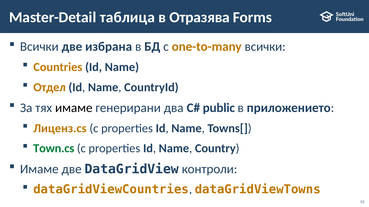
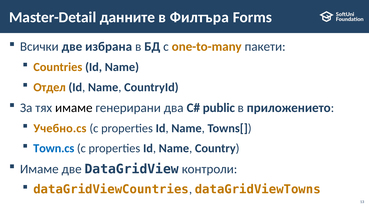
таблица: таблица -> данните
Отразява: Отразява -> Филтъра
one-to-many всички: всички -> пакети
Лиценз.cs: Лиценз.cs -> Учебно.cs
Town.cs colour: green -> blue
